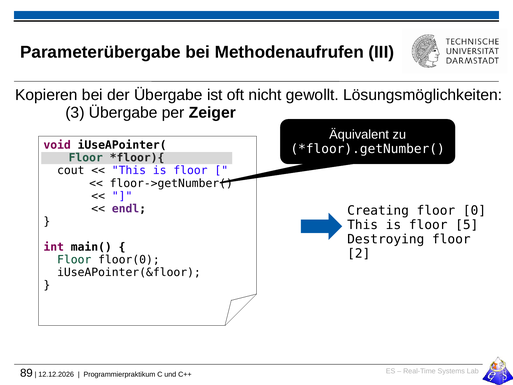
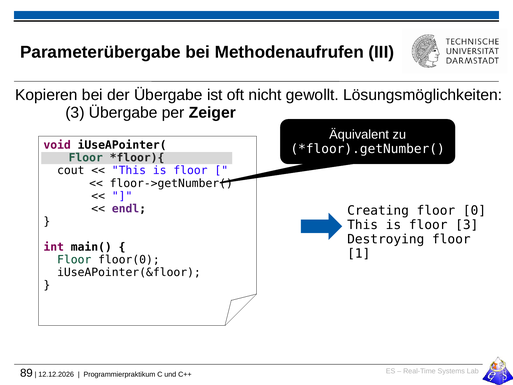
floor 5: 5 -> 3
2: 2 -> 1
